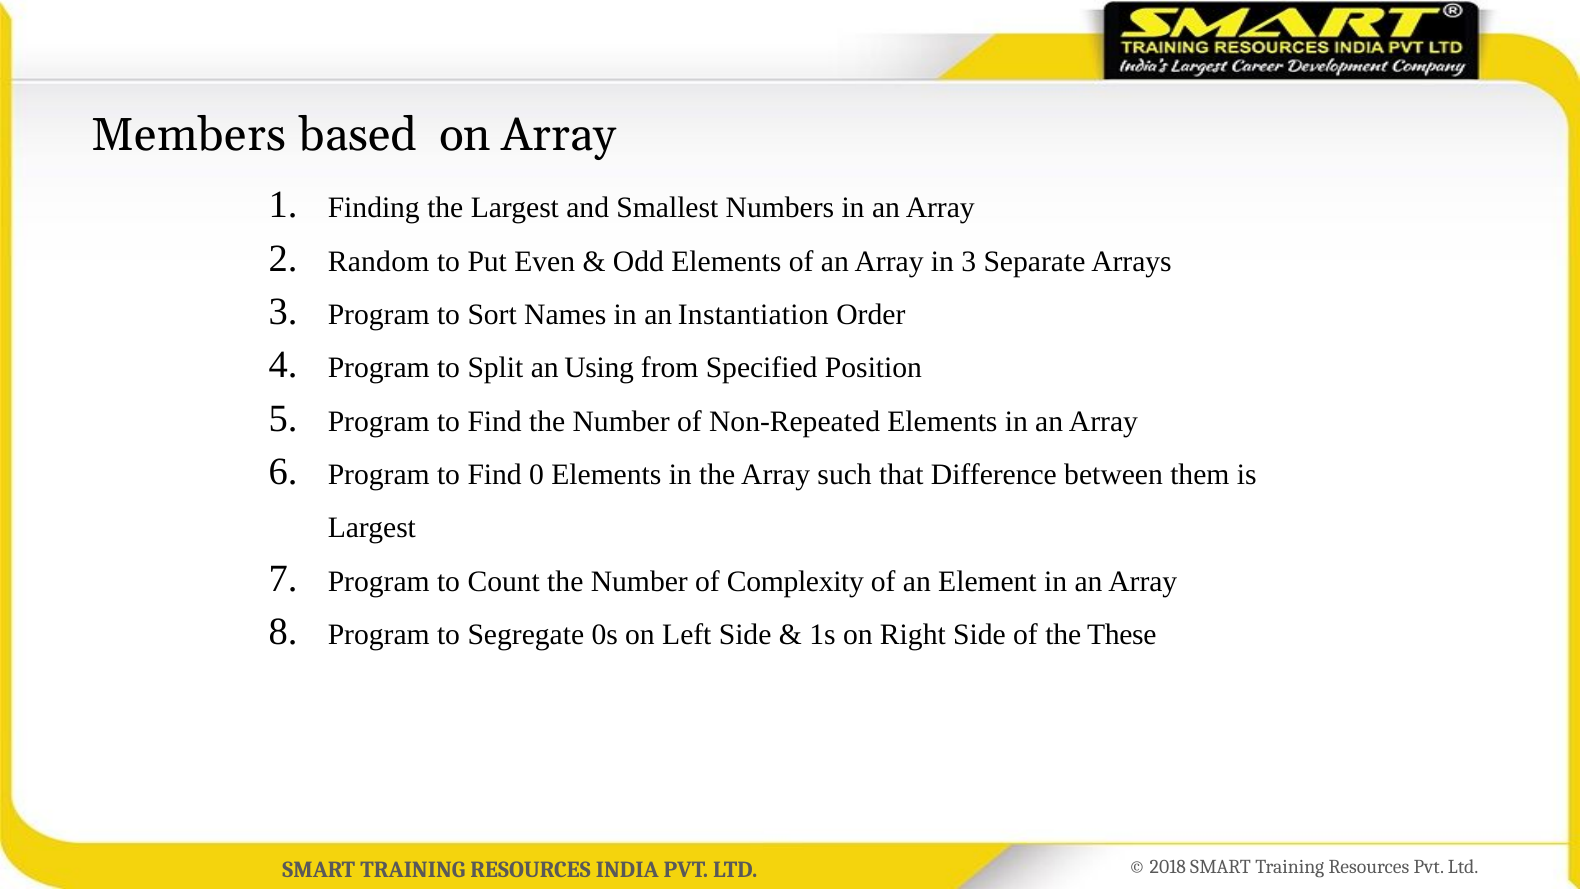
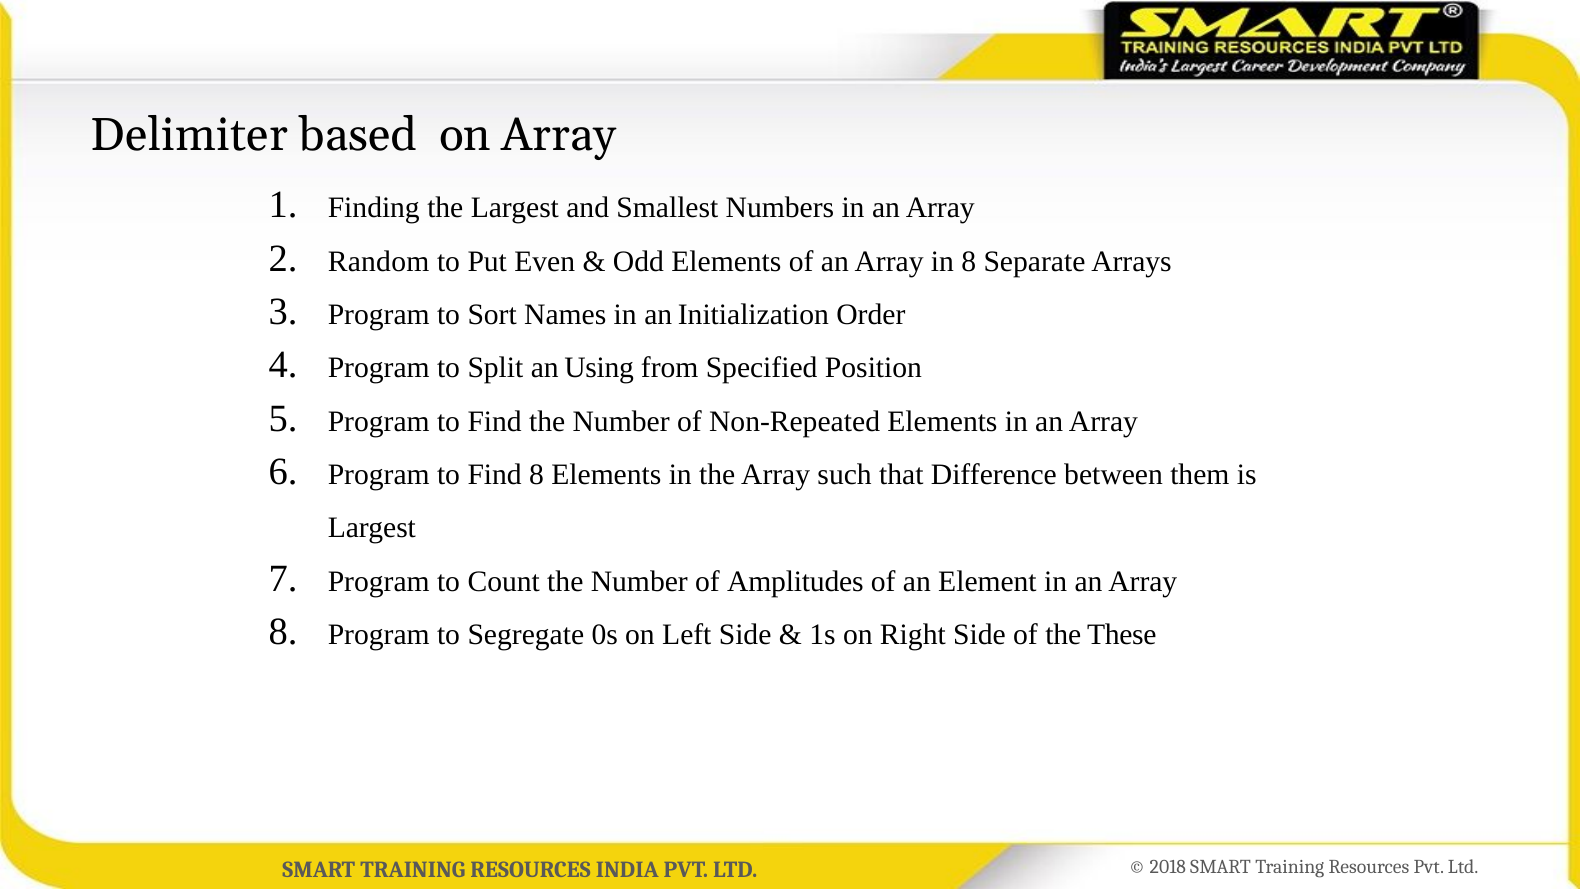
Members: Members -> Delimiter
in 3: 3 -> 8
Instantiation: Instantiation -> Initialization
Find 0: 0 -> 8
Complexity: Complexity -> Amplitudes
